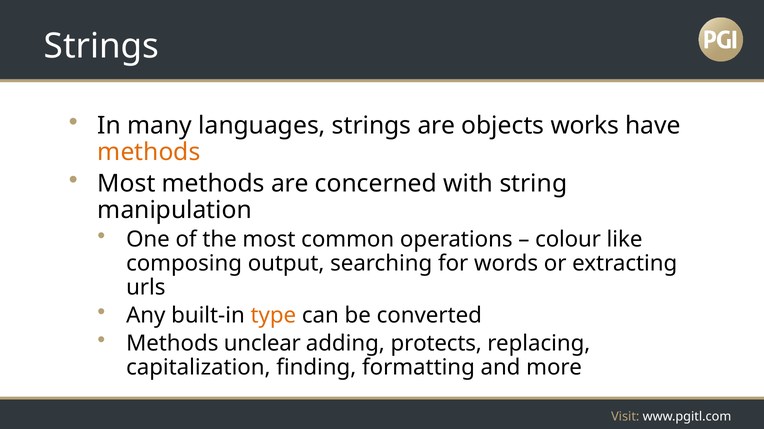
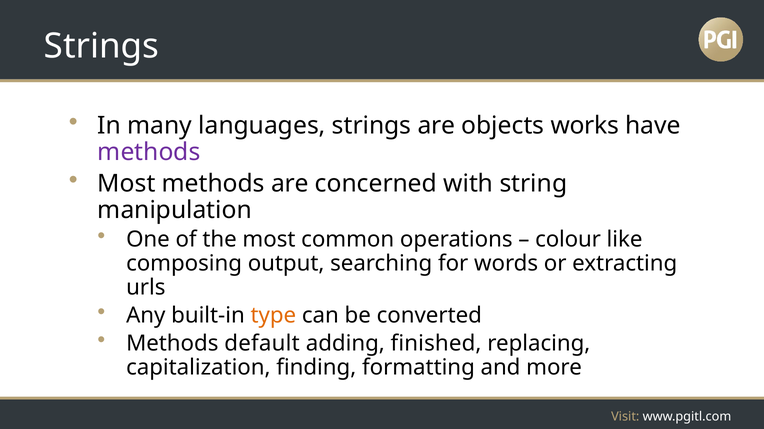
methods at (149, 153) colour: orange -> purple
unclear: unclear -> default
protects: protects -> finished
